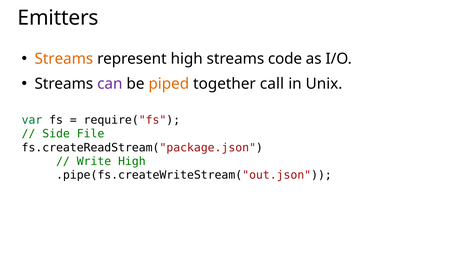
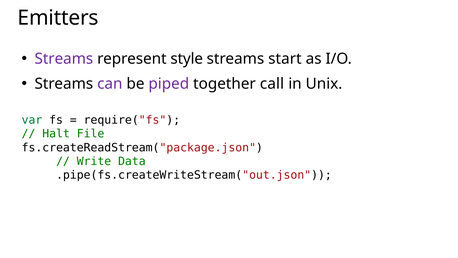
Streams at (64, 59) colour: orange -> purple
represent high: high -> style
code: code -> start
piped colour: orange -> purple
Side: Side -> Halt
Write High: High -> Data
